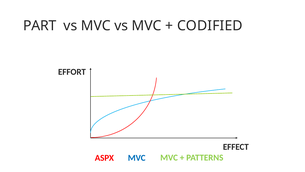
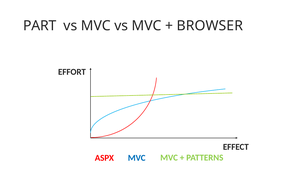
CODIFIED: CODIFIED -> BROWSER
